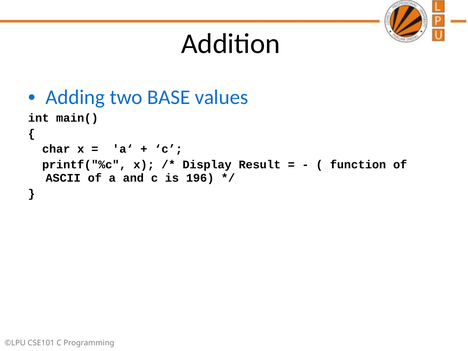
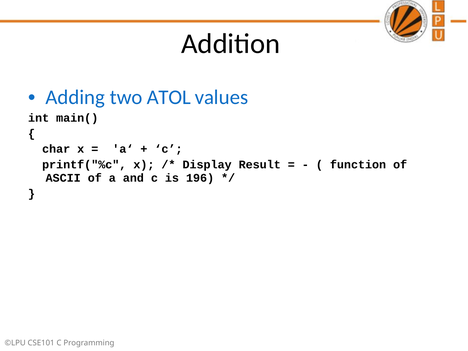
BASE: BASE -> ATOL
